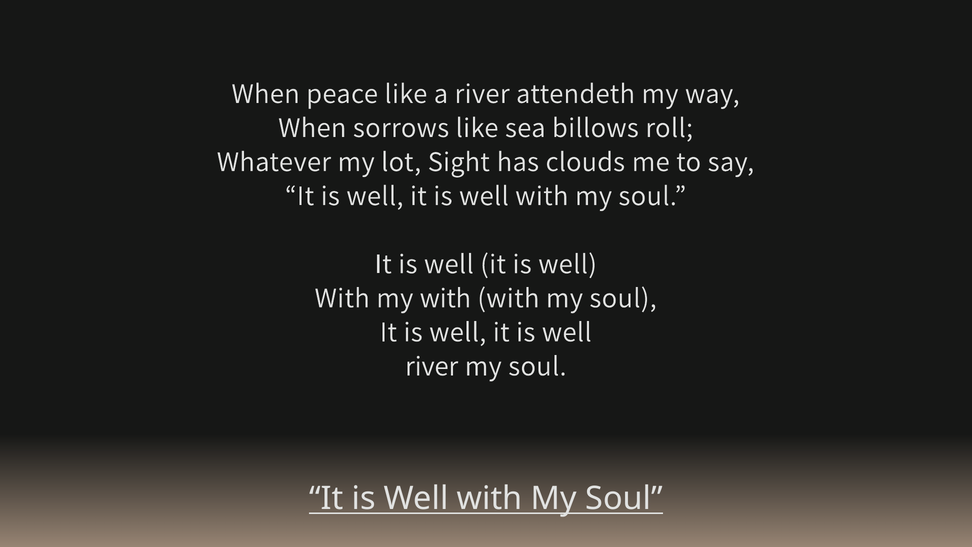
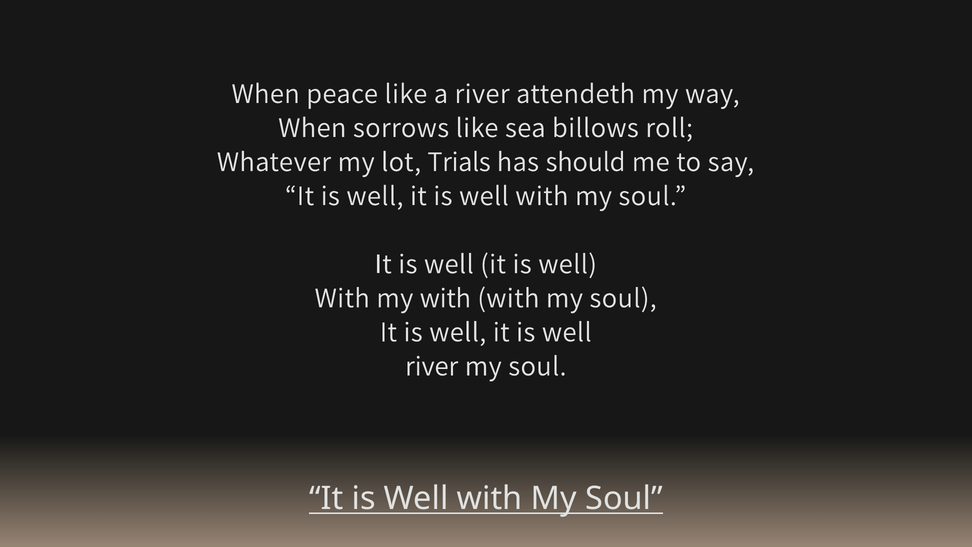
Sight: Sight -> Trials
clouds: clouds -> should
